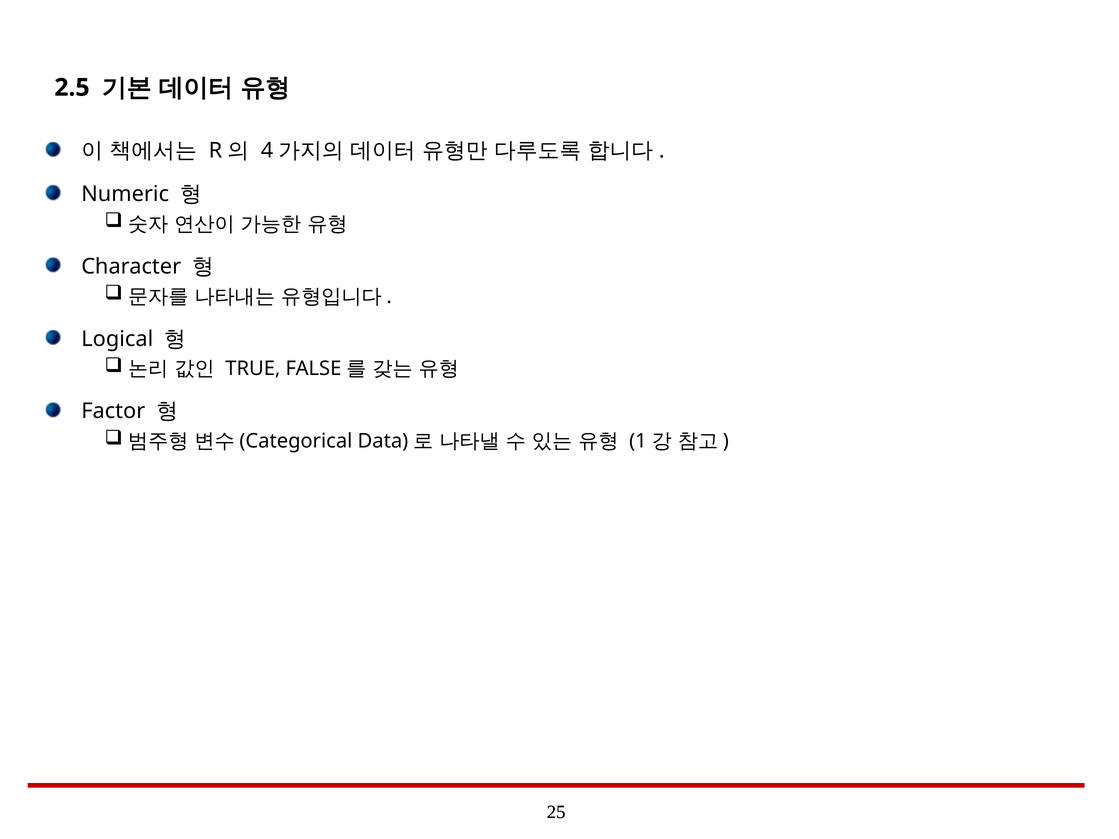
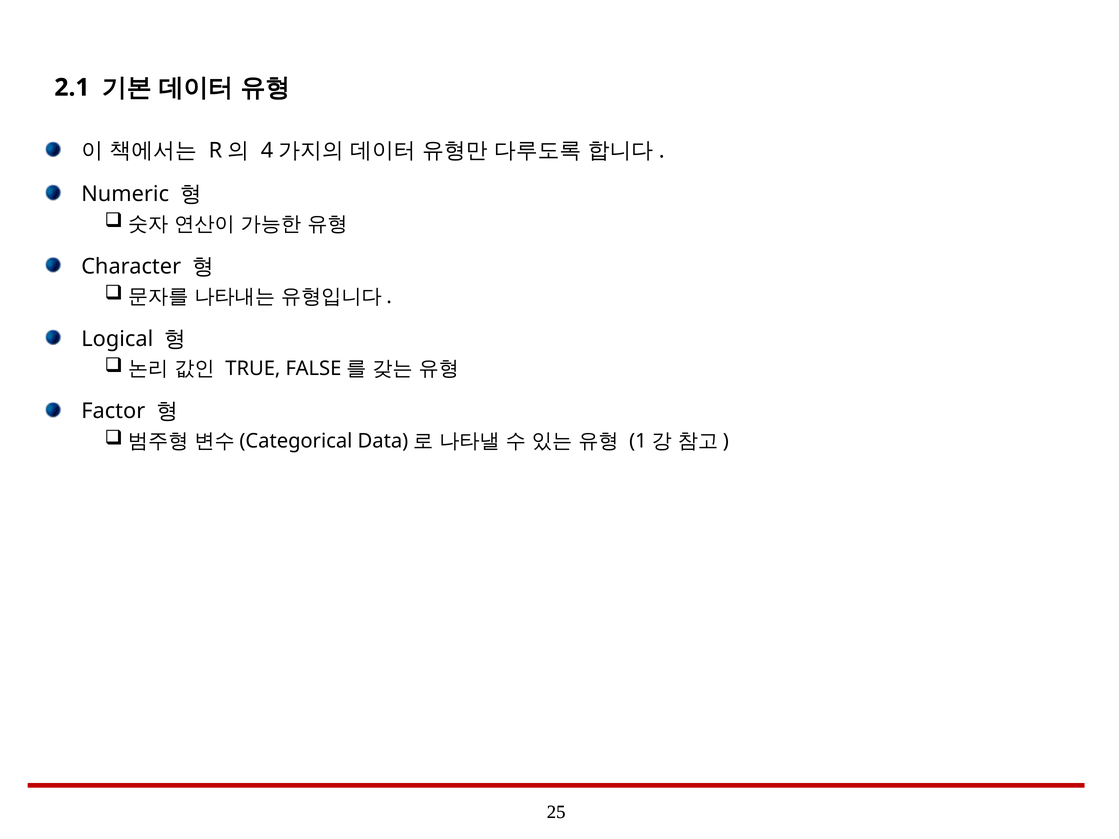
2.5: 2.5 -> 2.1
